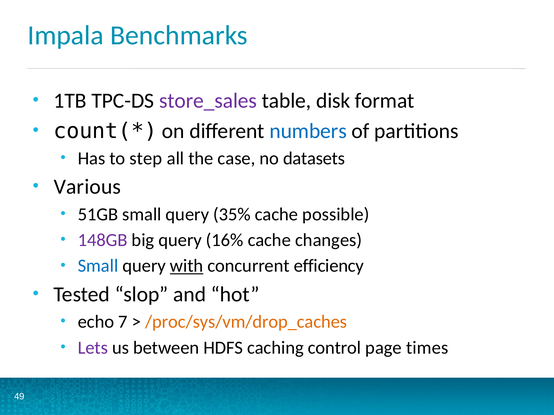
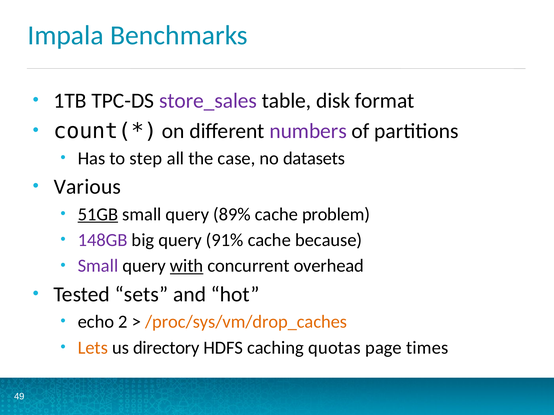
numbers colour: blue -> purple
51GB underline: none -> present
35%: 35% -> 89%
possible: possible -> problem
16%: 16% -> 91%
changes: changes -> because
Small at (98, 266) colour: blue -> purple
efficiency: efficiency -> overhead
slop: slop -> sets
7: 7 -> 2
Lets colour: purple -> orange
between: between -> directory
control: control -> quotas
